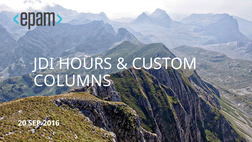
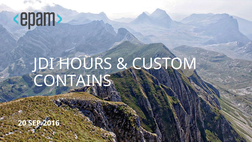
COLUMNS: COLUMNS -> CONTAINS
